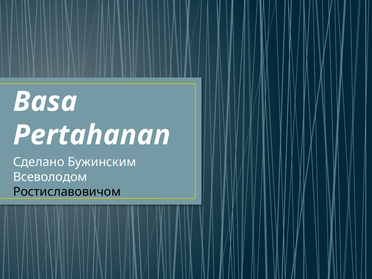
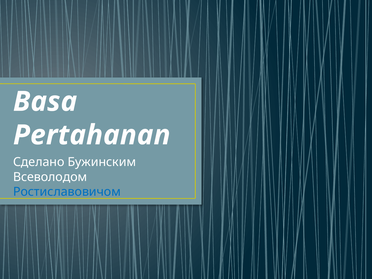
Ростиславовичом colour: black -> blue
